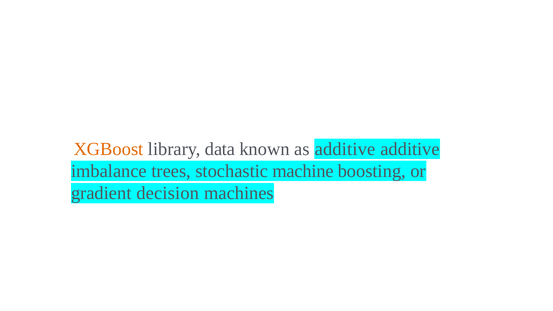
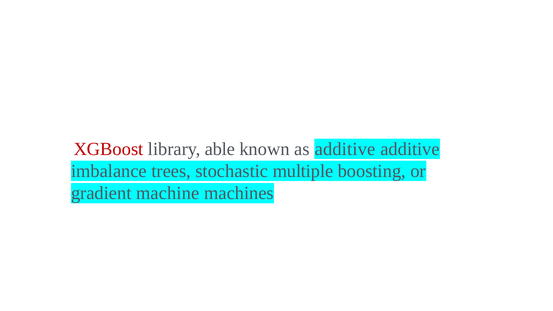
XGBoost colour: orange -> red
data: data -> able
machine: machine -> multiple
decision: decision -> machine
